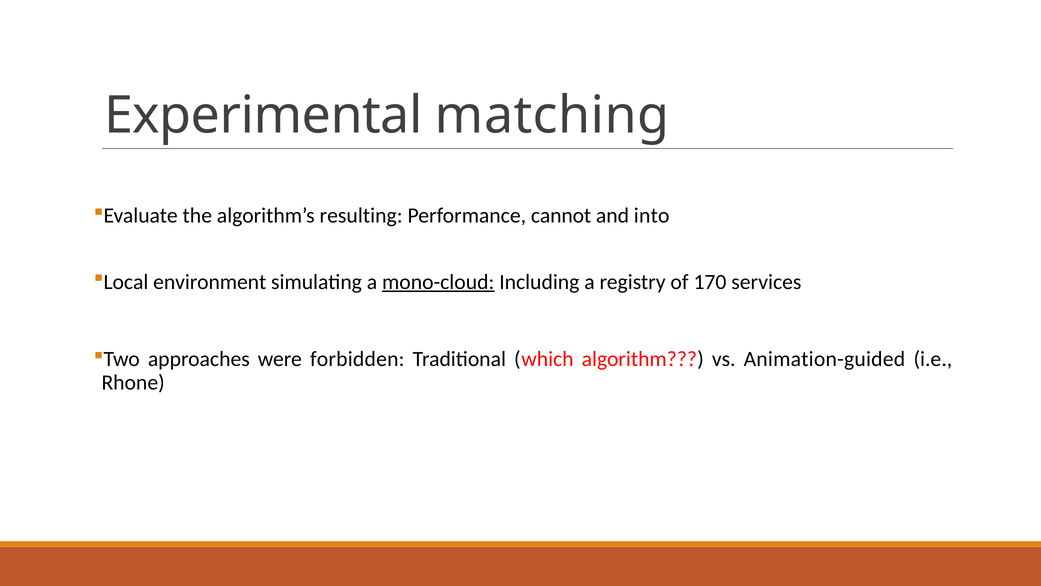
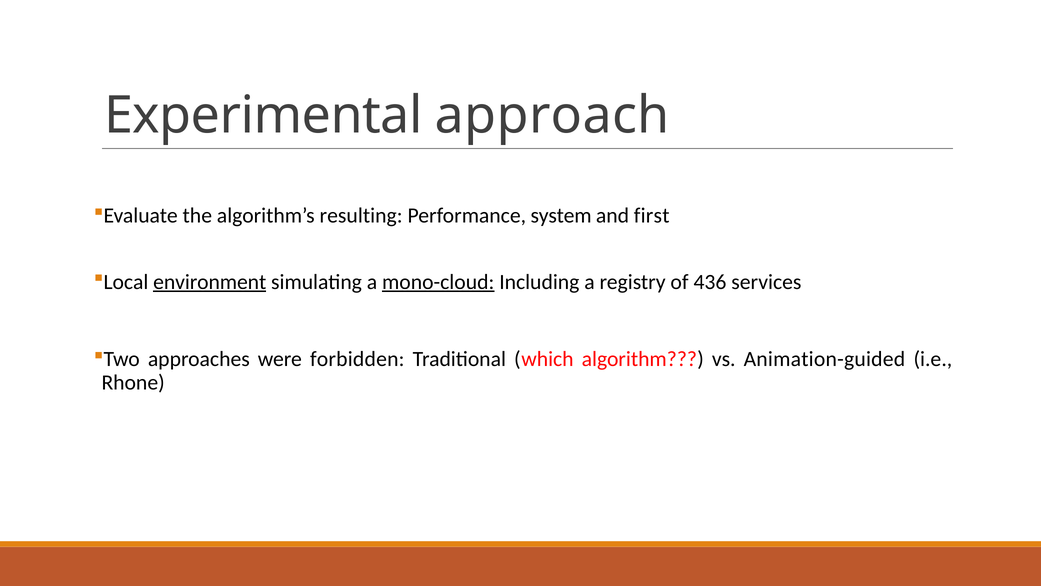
matching: matching -> approach
cannot: cannot -> system
into: into -> first
environment underline: none -> present
170: 170 -> 436
